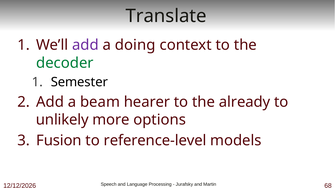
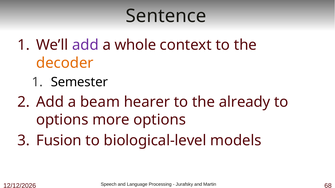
Translate: Translate -> Sentence
doing: doing -> whole
decoder colour: green -> orange
unlikely at (62, 120): unlikely -> options
reference-level: reference-level -> biological-level
